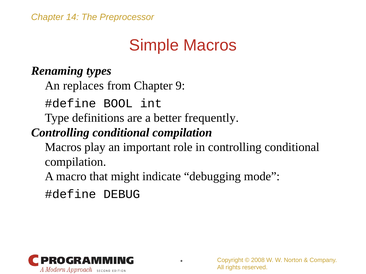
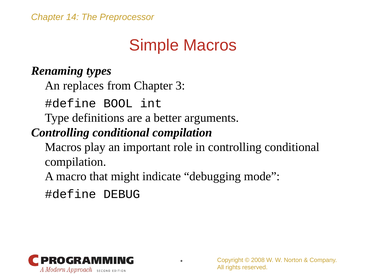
9: 9 -> 3
frequently: frequently -> arguments
